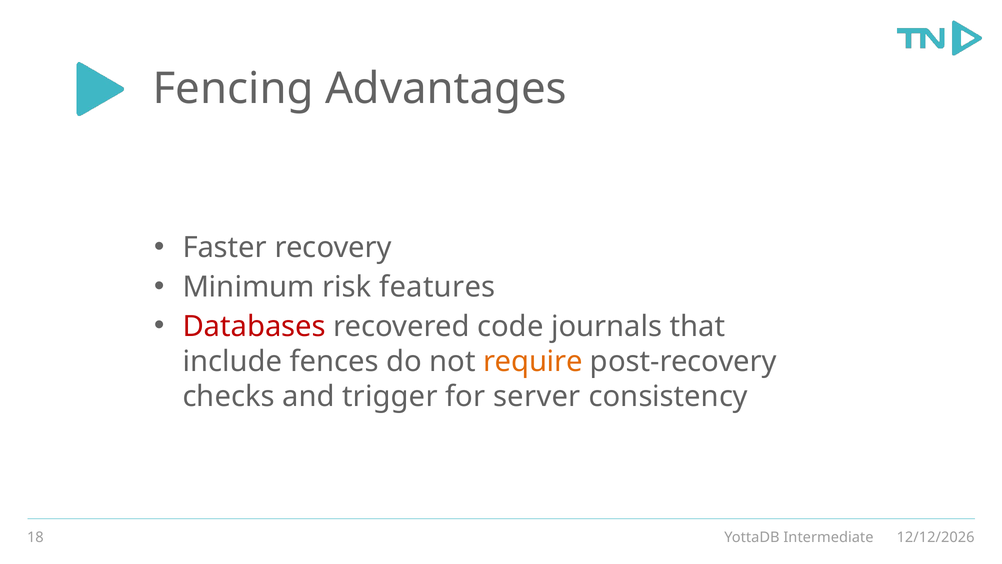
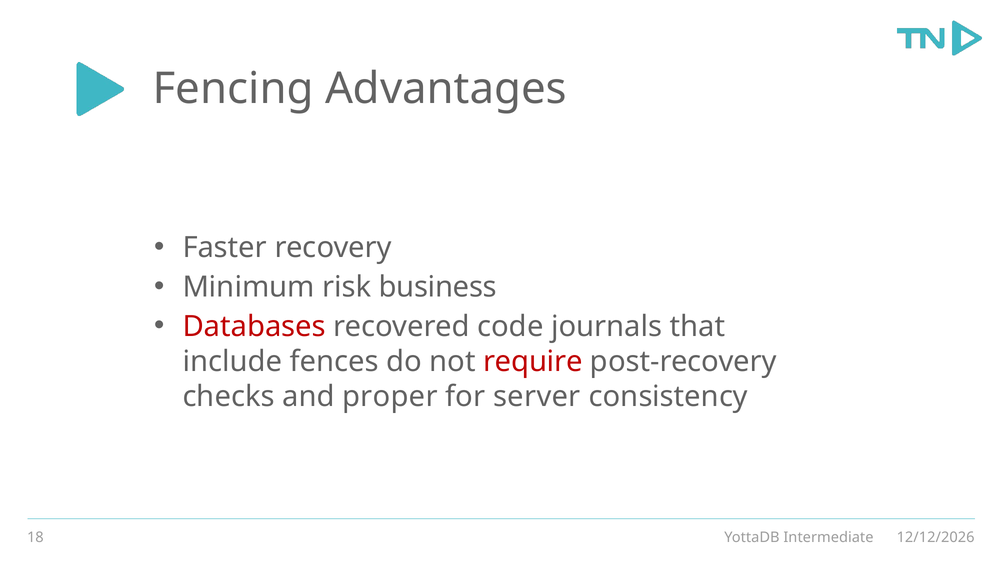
features: features -> business
require colour: orange -> red
trigger: trigger -> proper
